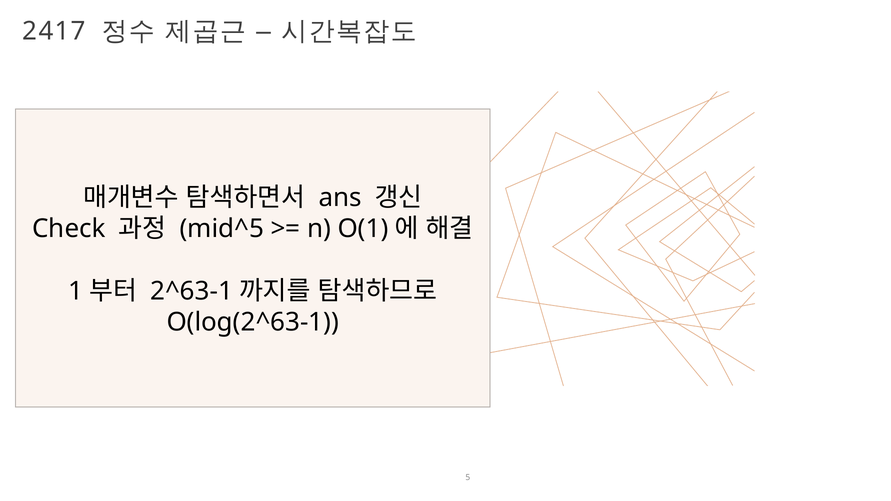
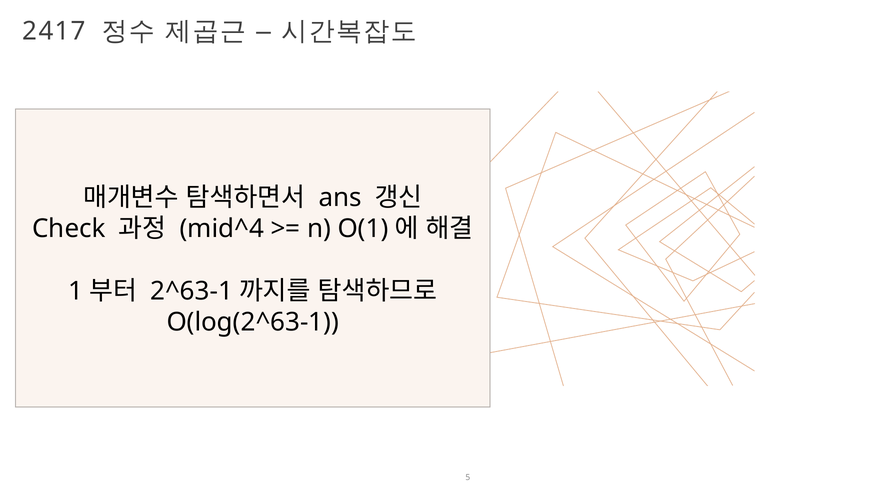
mid^5: mid^5 -> mid^4
